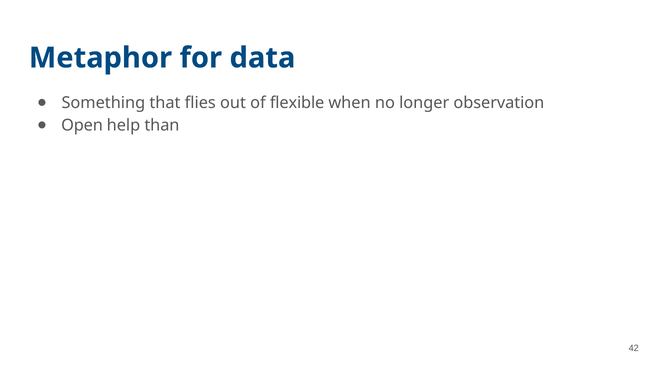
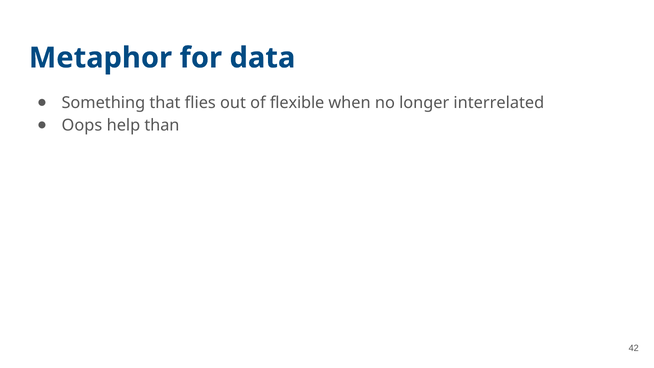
observation: observation -> interrelated
Open: Open -> Oops
